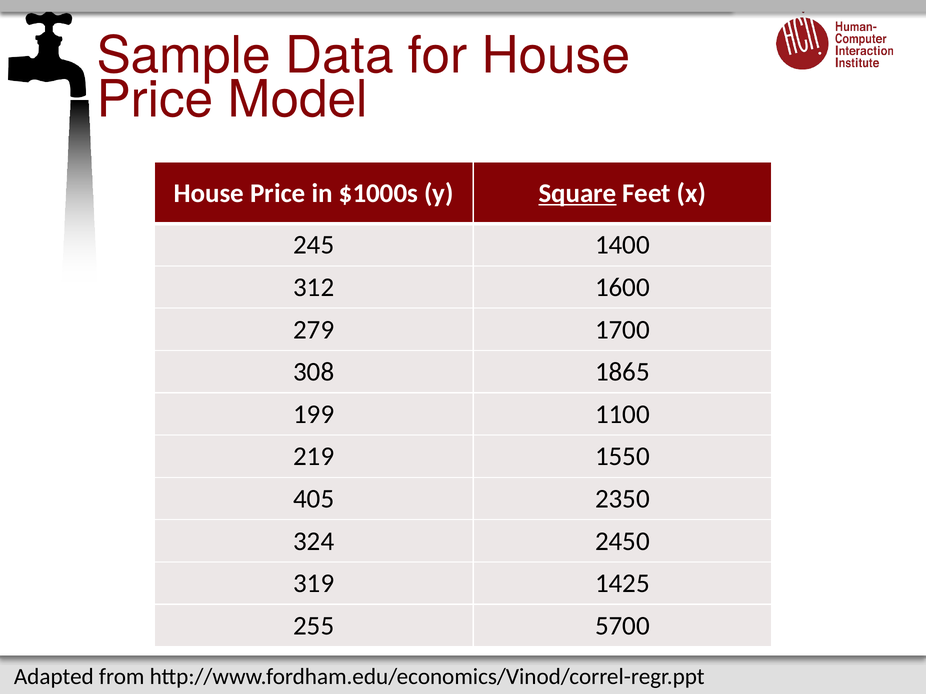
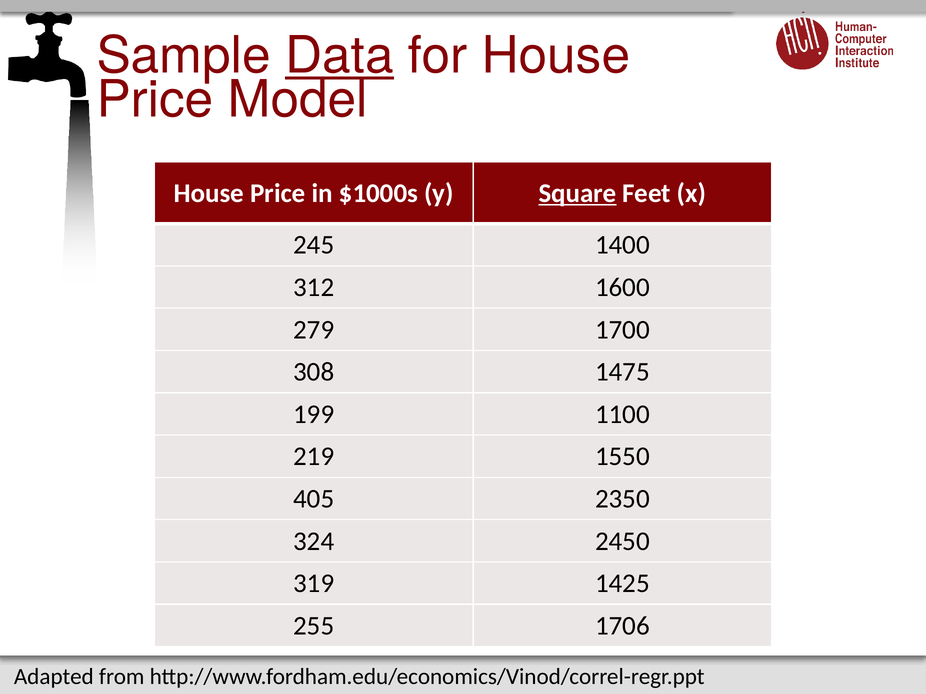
Data underline: none -> present
1865: 1865 -> 1475
5700: 5700 -> 1706
